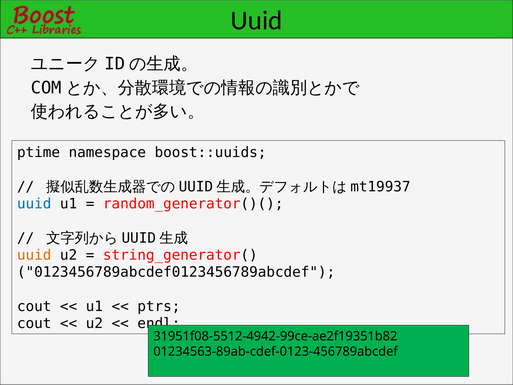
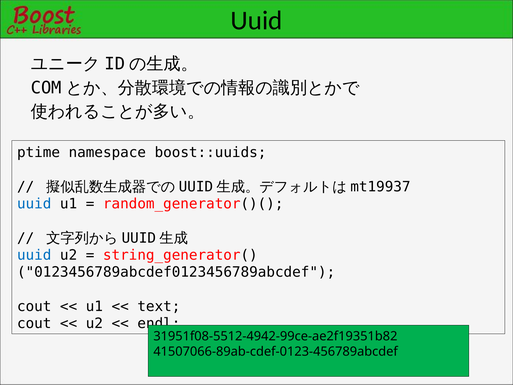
uuid at (34, 255) colour: orange -> blue
ptrs: ptrs -> text
01234563-89ab-cdef-0123-456789abcdef: 01234563-89ab-cdef-0123-456789abcdef -> 41507066-89ab-cdef-0123-456789abcdef
